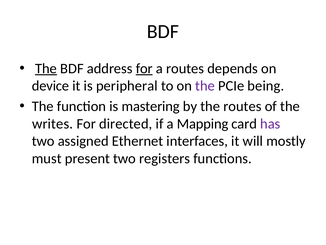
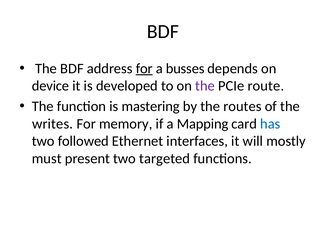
The at (46, 68) underline: present -> none
a routes: routes -> busses
peripheral: peripheral -> developed
being: being -> route
directed: directed -> memory
has colour: purple -> blue
assigned: assigned -> followed
registers: registers -> targeted
